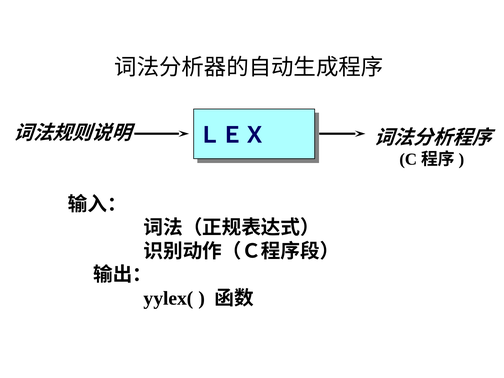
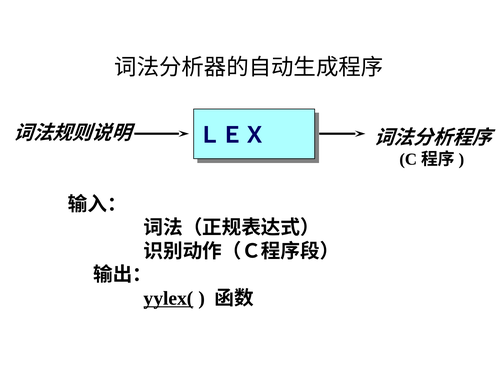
yylex( underline: none -> present
